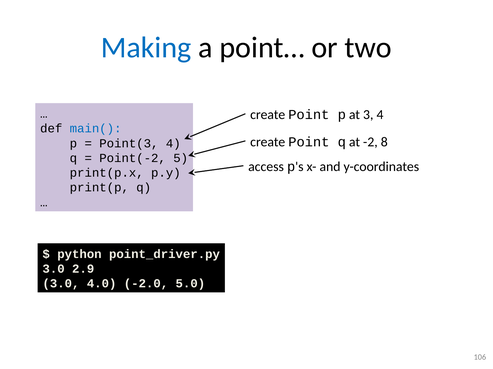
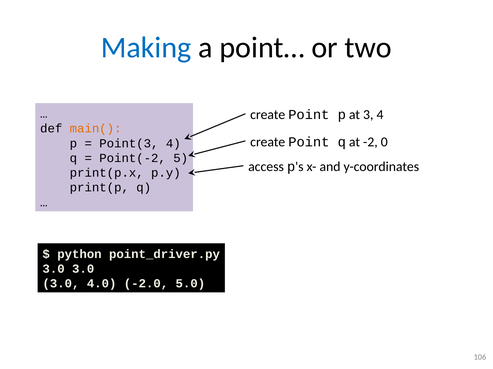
main( colour: blue -> orange
8: 8 -> 0
2.9 at (83, 269): 2.9 -> 3.0
